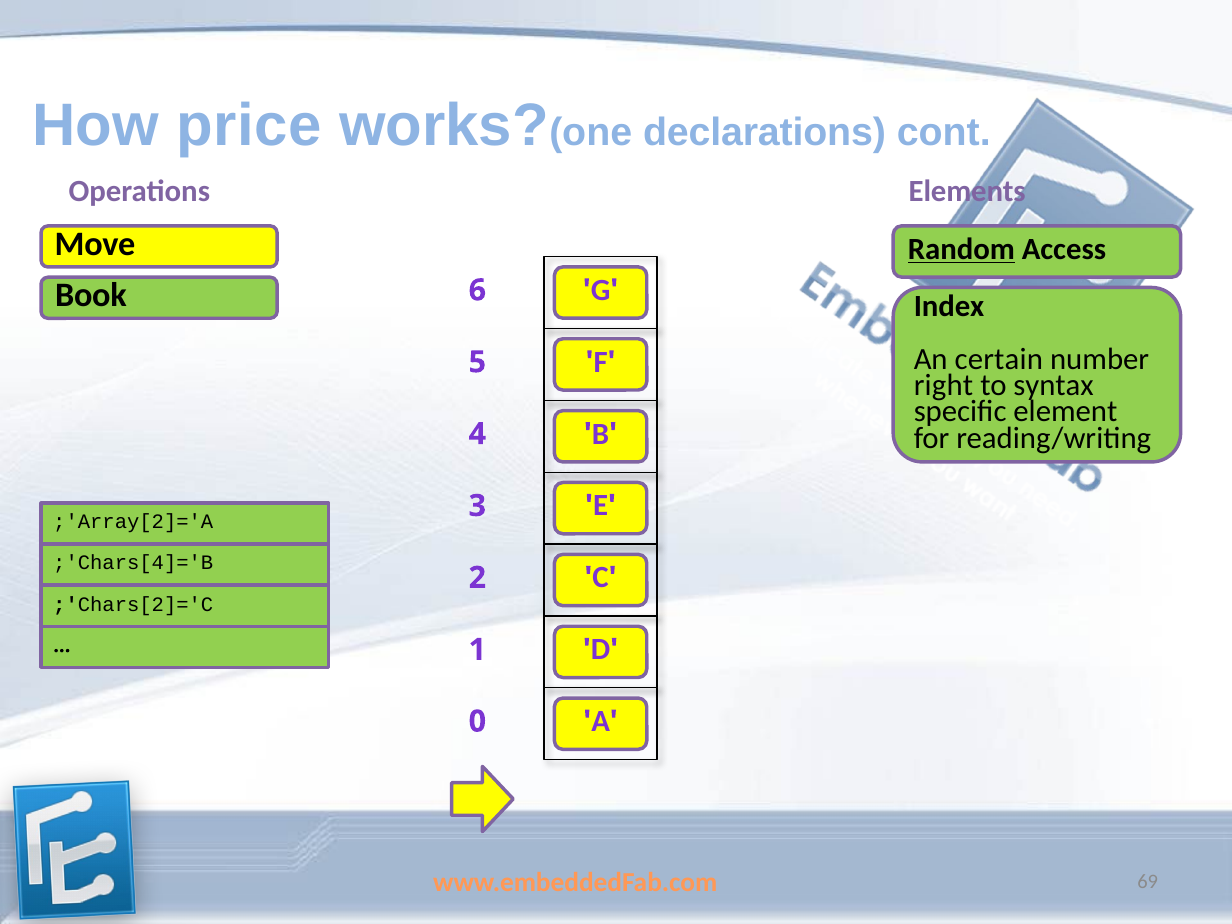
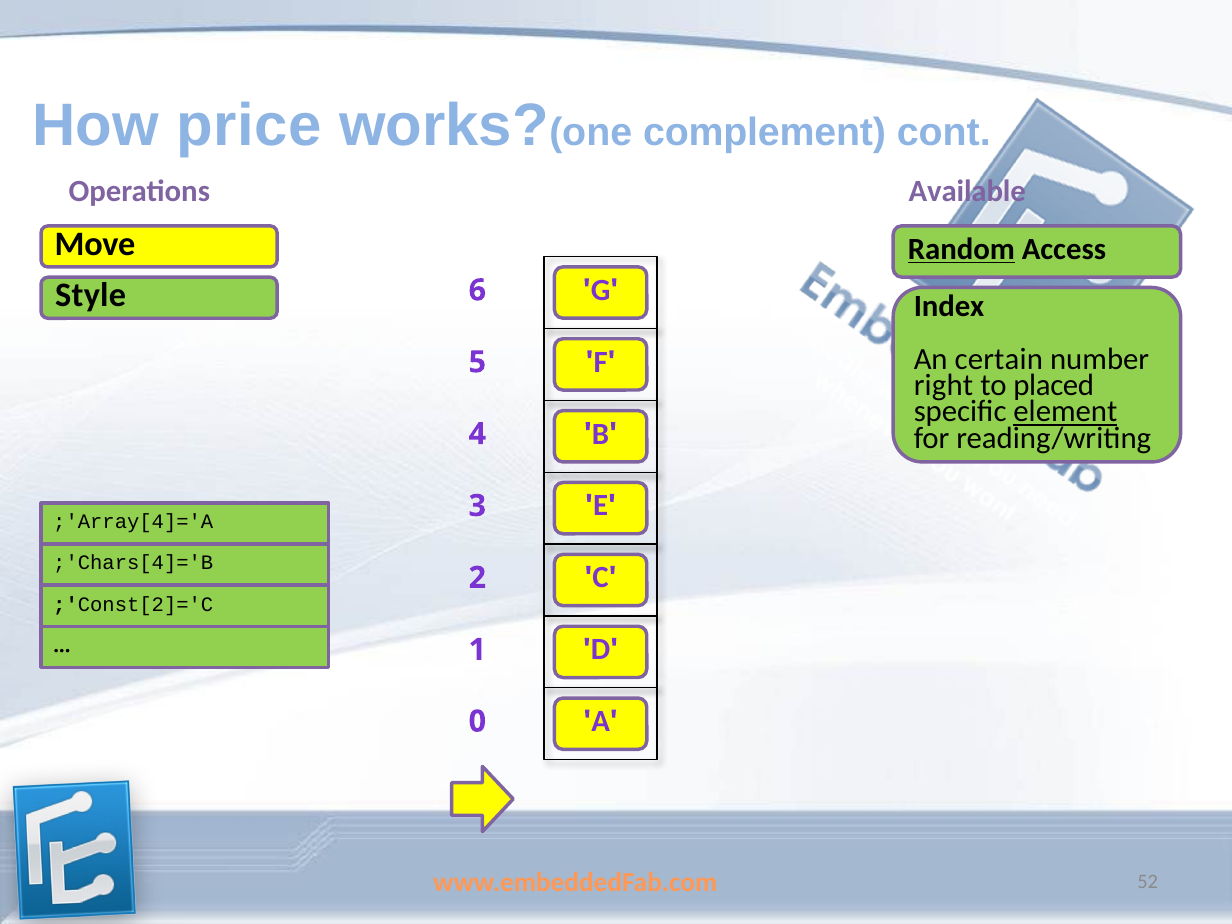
declarations: declarations -> complement
Elements: Elements -> Available
Book: Book -> Style
syntax: syntax -> placed
element underline: none -> present
Array[2]='A: Array[2]='A -> Array[4]='A
Chars[2]='C: Chars[2]='C -> Const[2]='C
69: 69 -> 52
